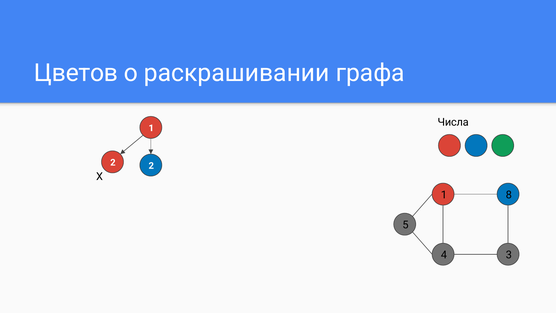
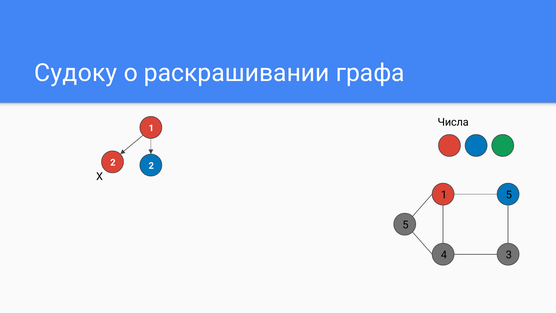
Цветов: Цветов -> Судоку
1 8: 8 -> 5
